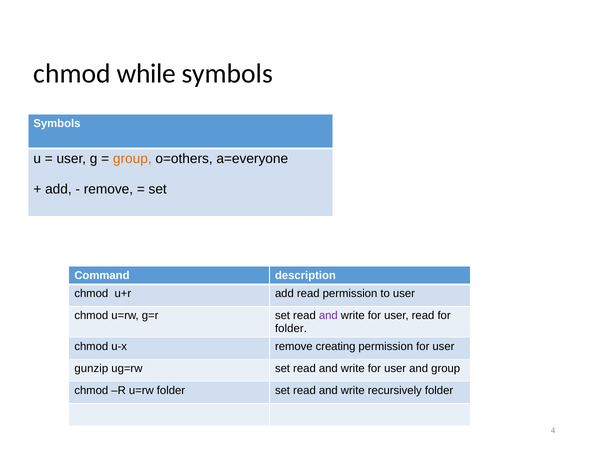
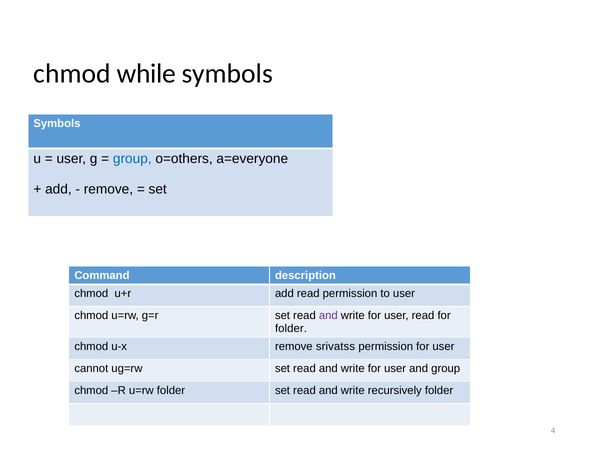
group at (132, 159) colour: orange -> blue
creating: creating -> srivatss
gunzip: gunzip -> cannot
